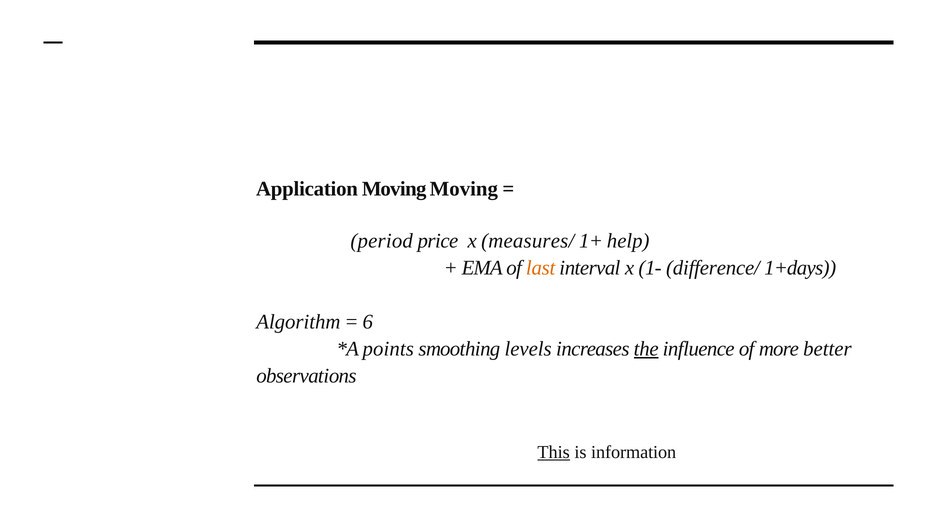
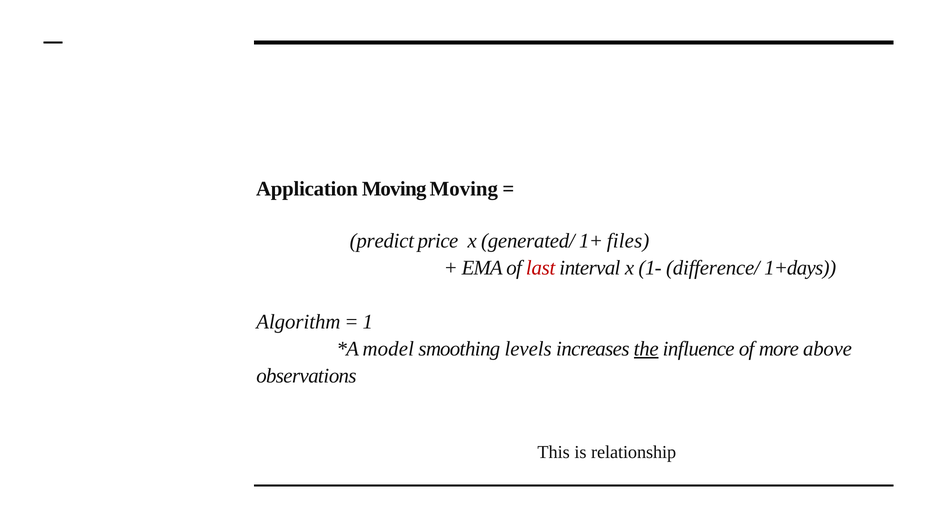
period: period -> predict
measures/: measures/ -> generated/
help: help -> files
last colour: orange -> red
6: 6 -> 1
points: points -> model
better: better -> above
This underline: present -> none
information: information -> relationship
